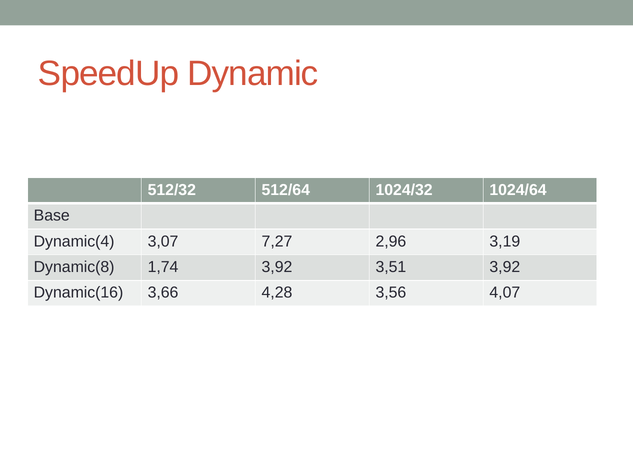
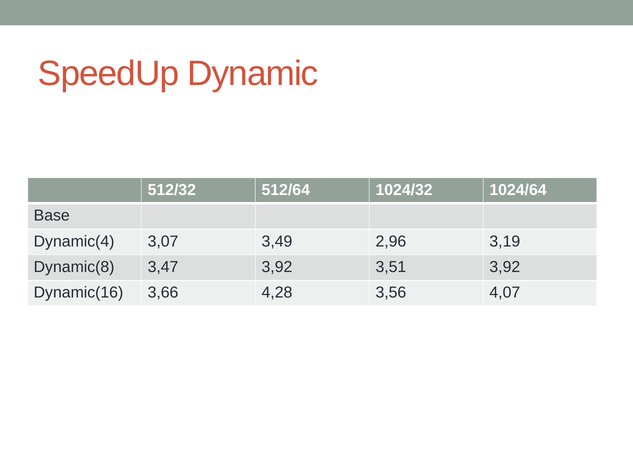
7,27: 7,27 -> 3,49
1,74: 1,74 -> 3,47
